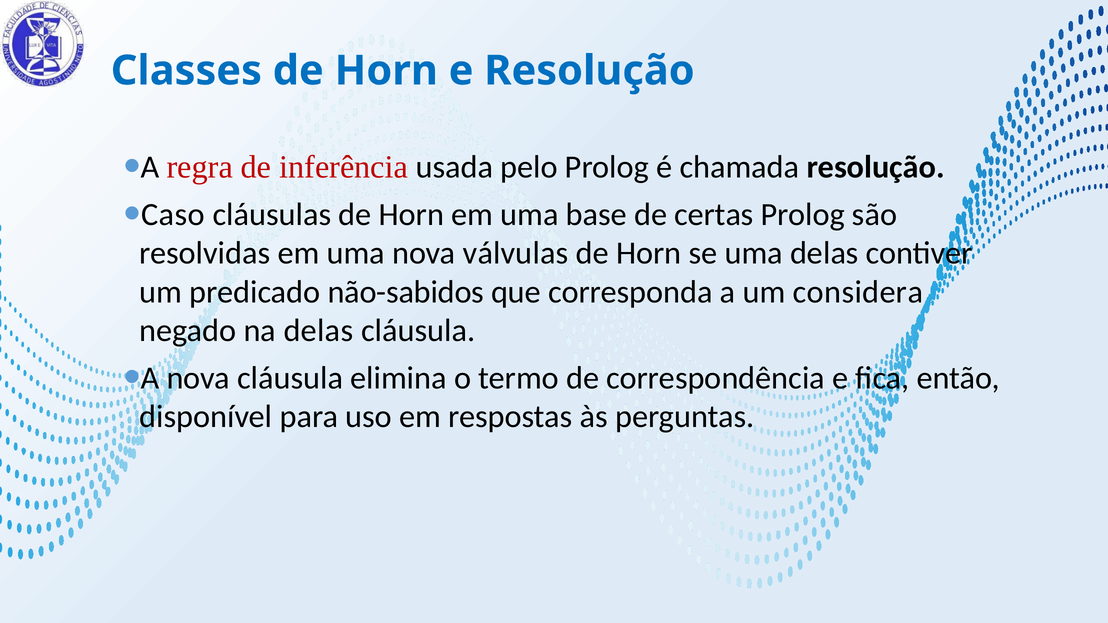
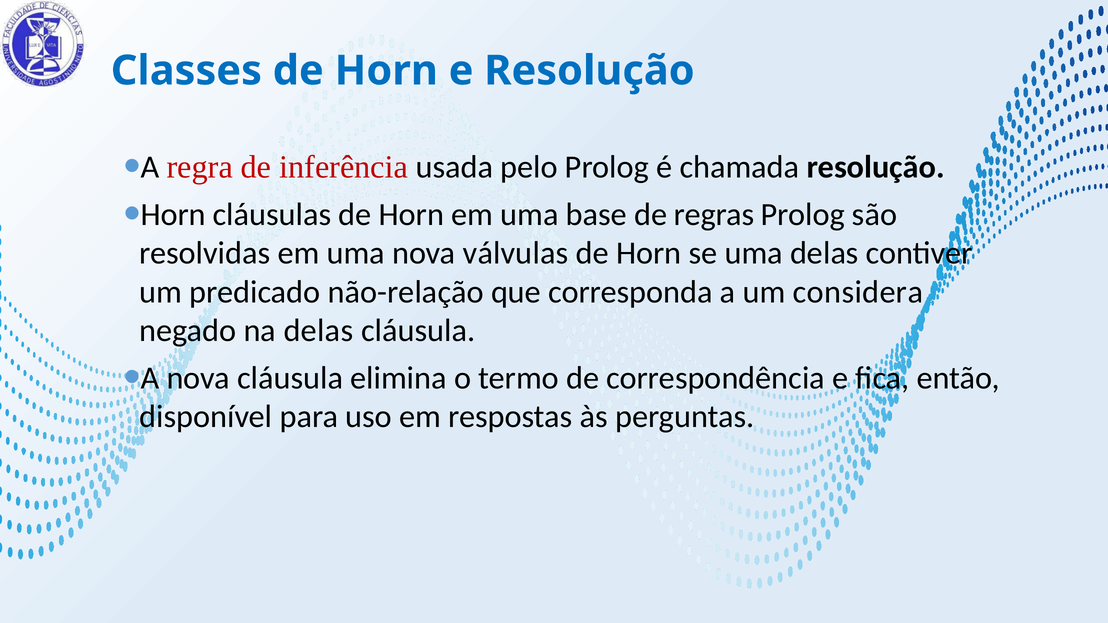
Caso at (173, 215): Caso -> Horn
certas: certas -> regras
não-sabidos: não-sabidos -> não-relação
